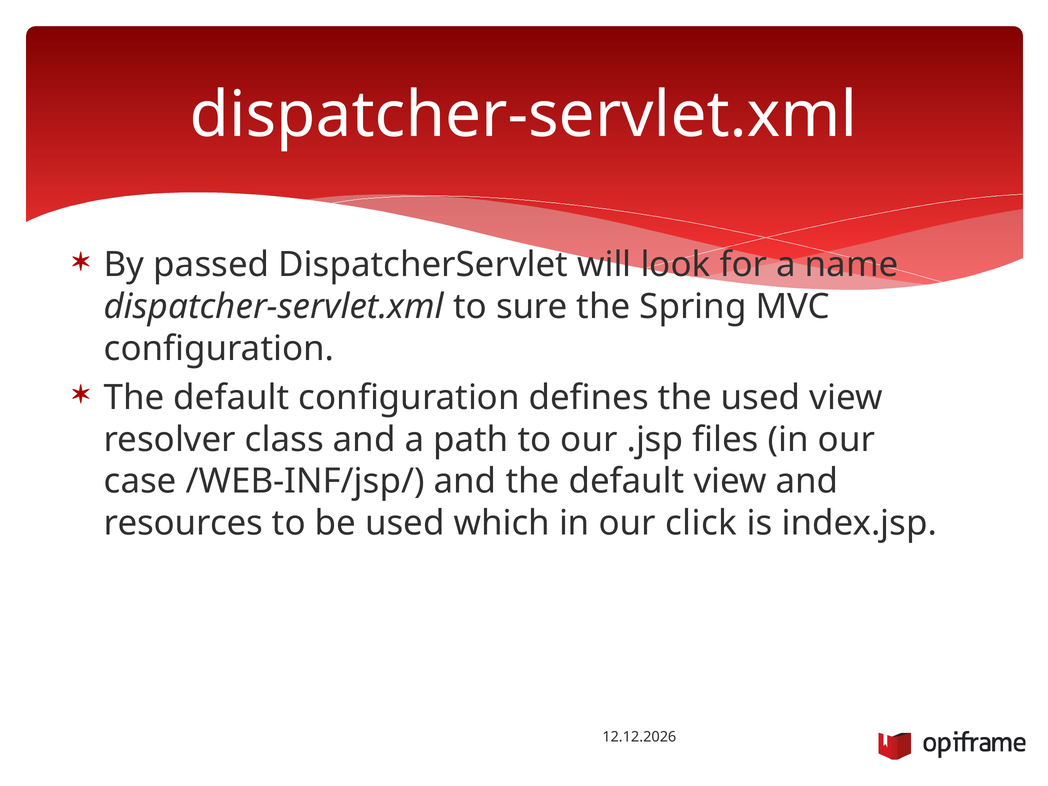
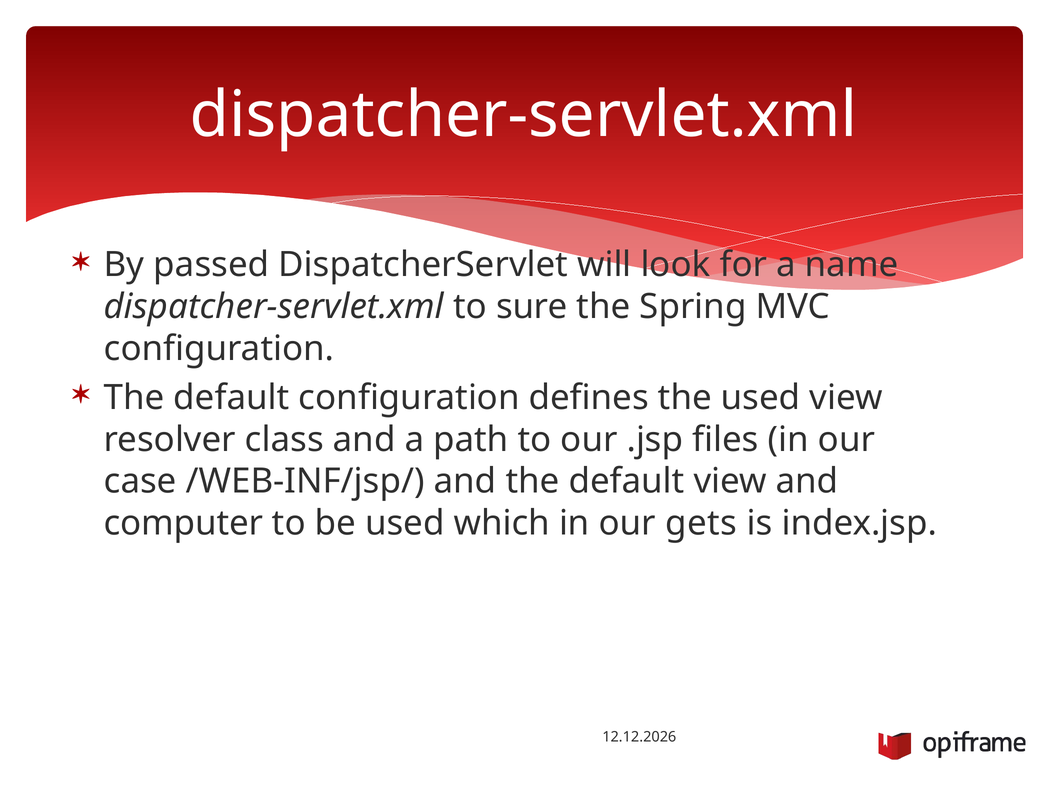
resources: resources -> computer
click: click -> gets
